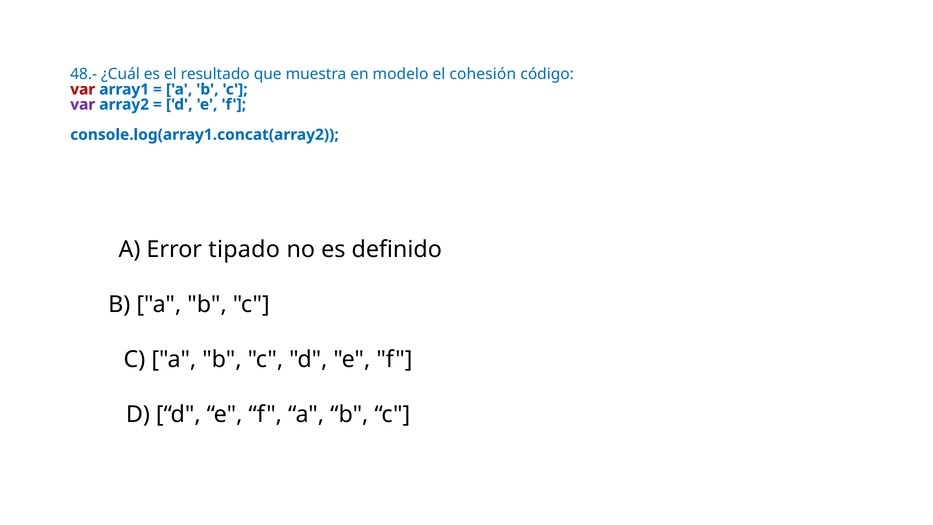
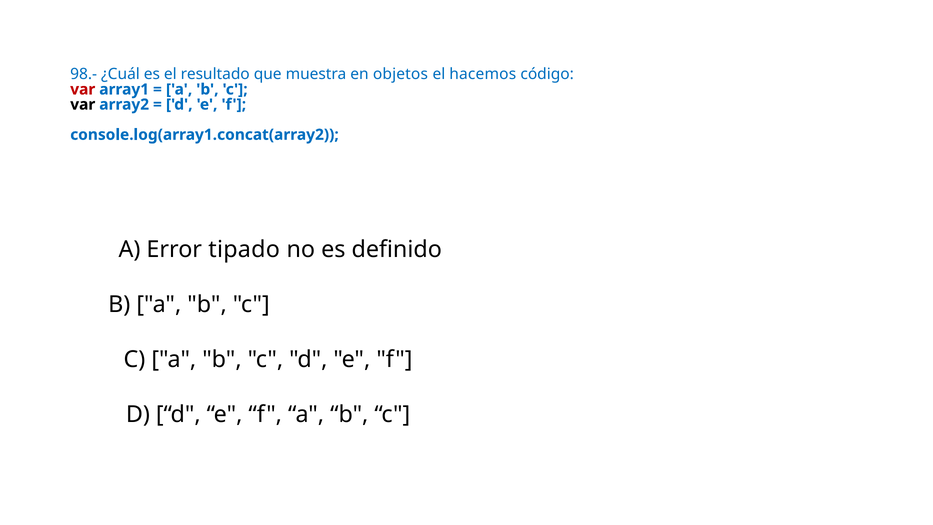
48.-: 48.- -> 98.-
modelo: modelo -> objetos
cohesión: cohesión -> hacemos
var at (83, 104) colour: purple -> black
